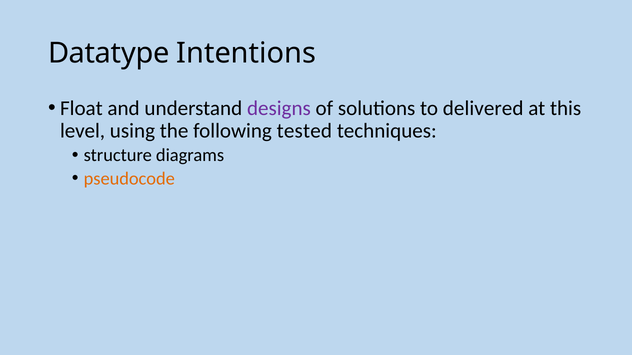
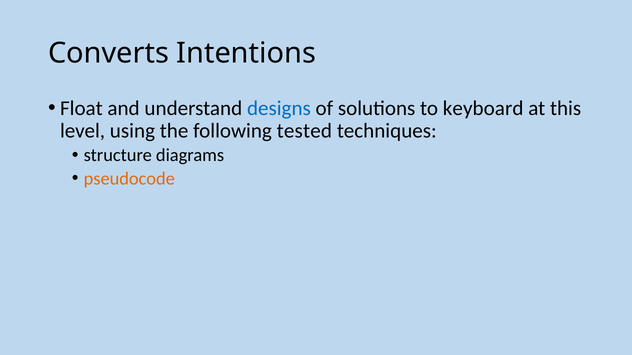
Datatype: Datatype -> Converts
designs colour: purple -> blue
delivered: delivered -> keyboard
